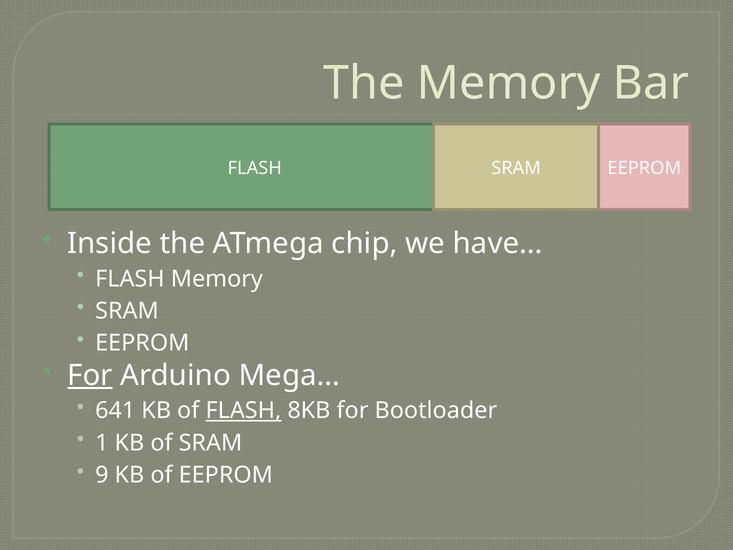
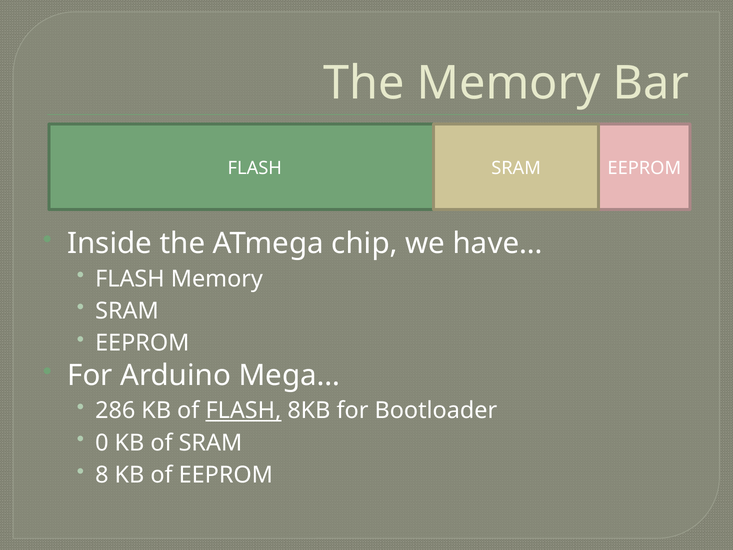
For at (90, 375) underline: present -> none
641: 641 -> 286
1: 1 -> 0
9: 9 -> 8
